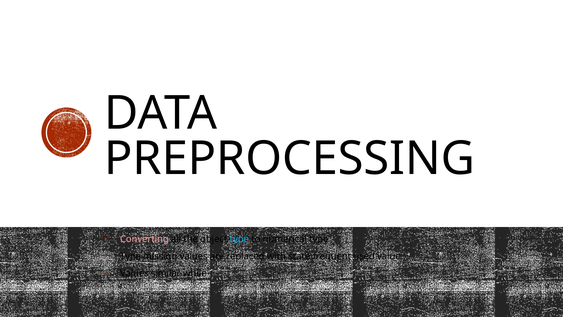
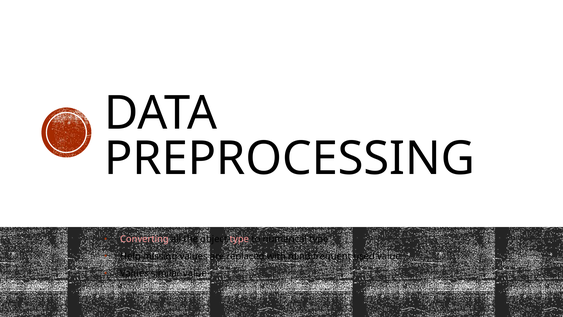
type at (239, 239) colour: light blue -> pink
Type at (130, 256): Type -> Help
state: state -> mind
similar while: while -> value
